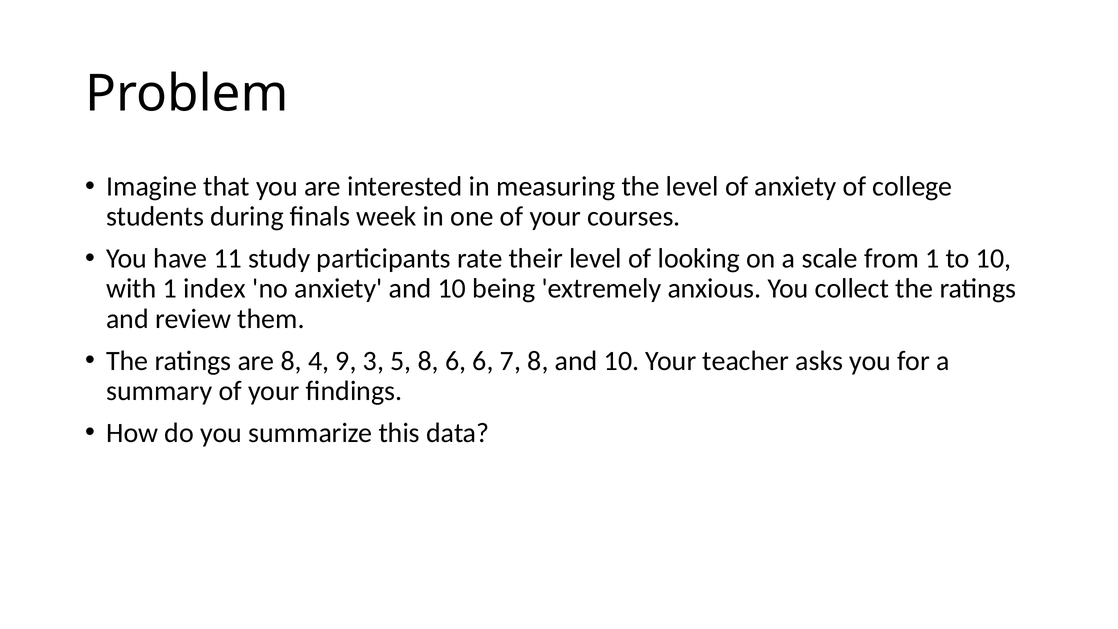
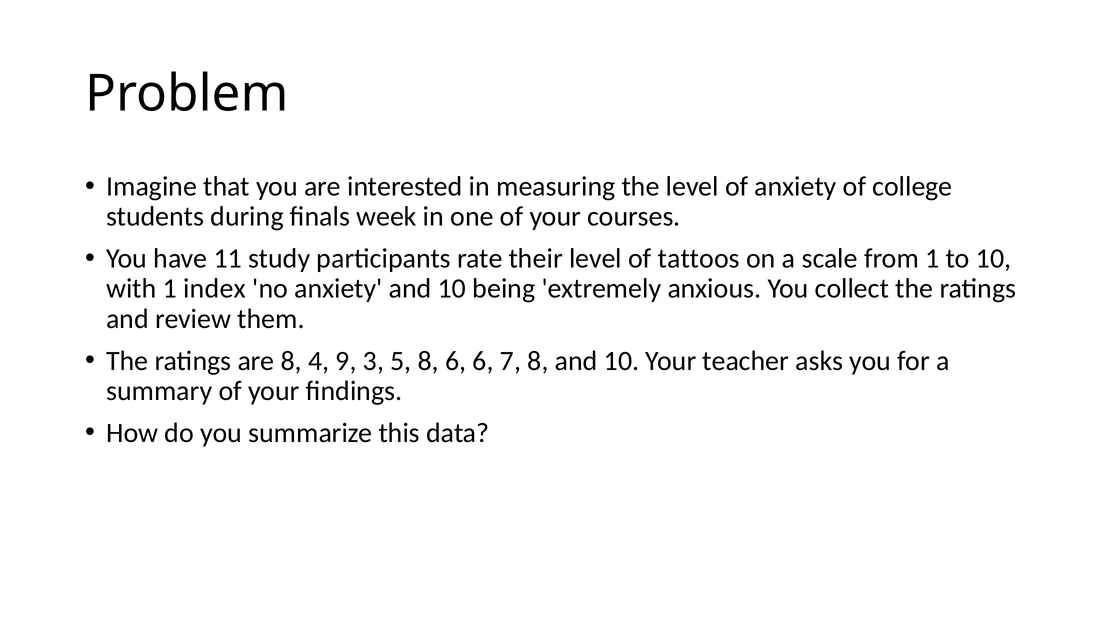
looking: looking -> tattoos
